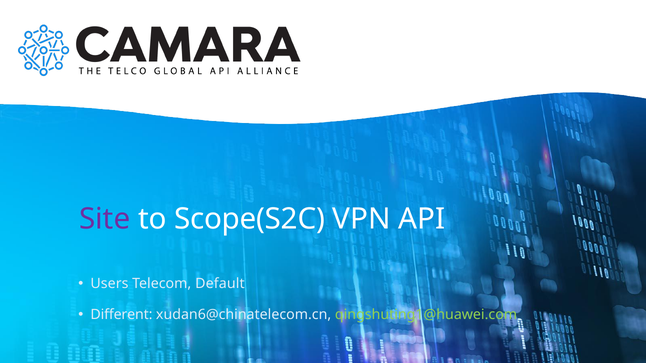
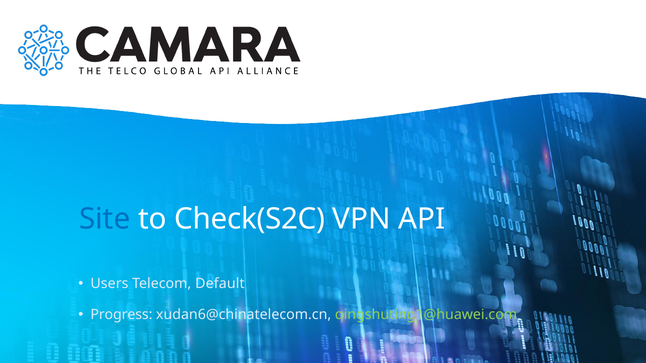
Site colour: purple -> blue
Scope(S2C: Scope(S2C -> Check(S2C
Different: Different -> Progress
